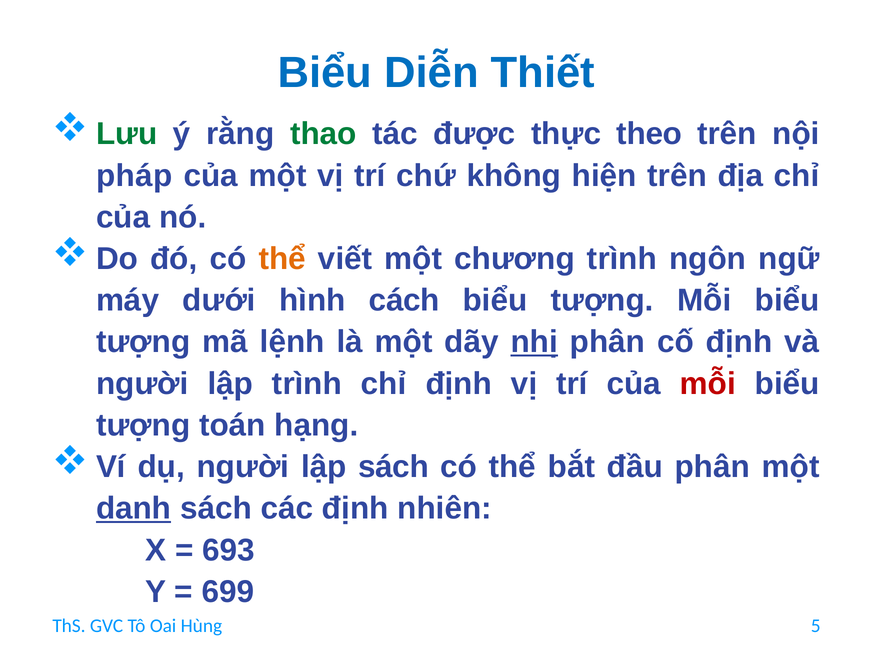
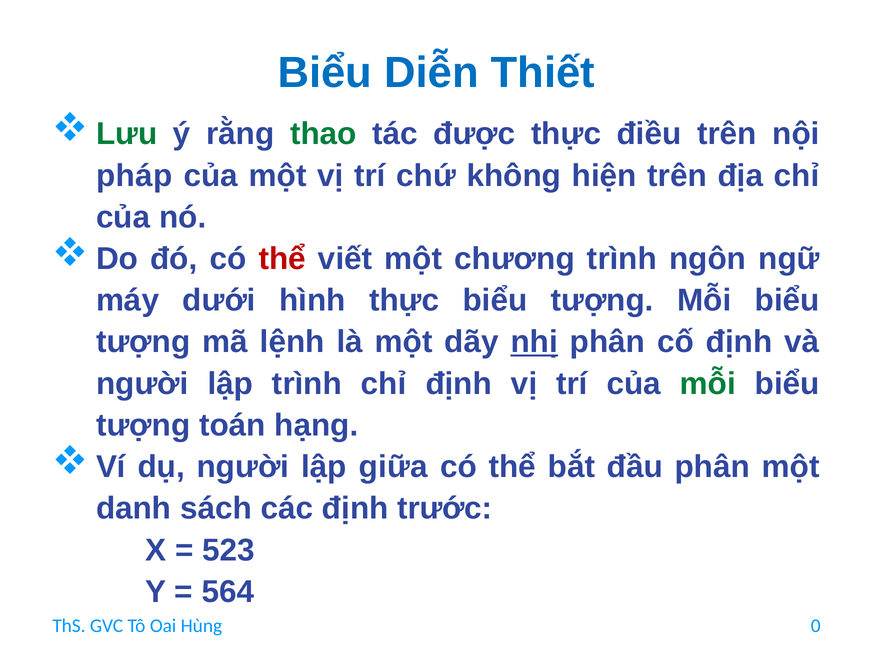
theo: theo -> điều
thể at (282, 259) colour: orange -> red
hình cách: cách -> thực
mỗi at (708, 384) colour: red -> green
lập sách: sách -> giữa
danh underline: present -> none
nhiên: nhiên -> trước
693: 693 -> 523
699: 699 -> 564
5: 5 -> 0
